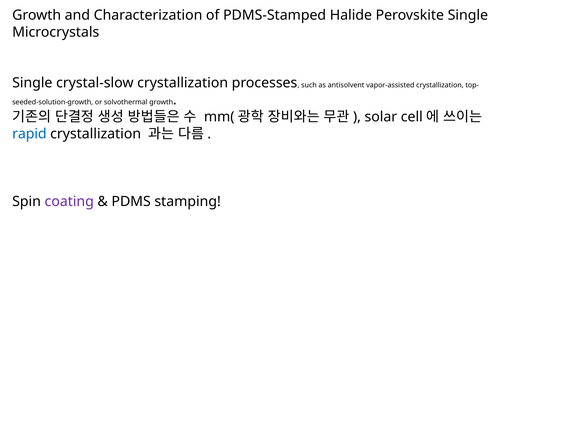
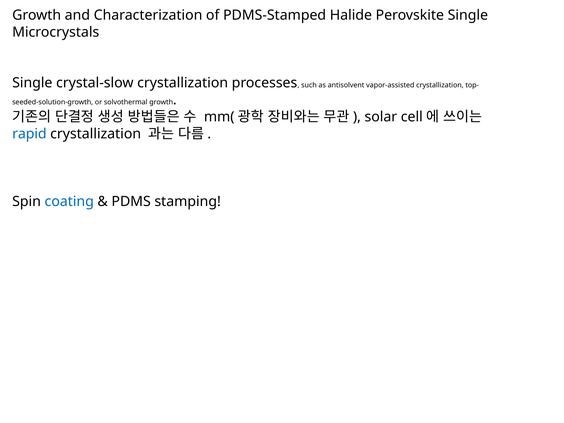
coating colour: purple -> blue
